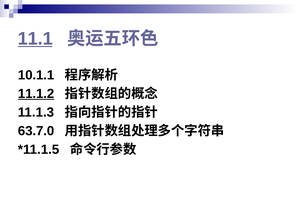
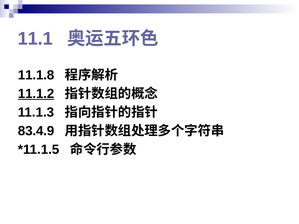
11.1 underline: present -> none
10.1.1: 10.1.1 -> 11.1.8
63.7.0: 63.7.0 -> 83.4.9
